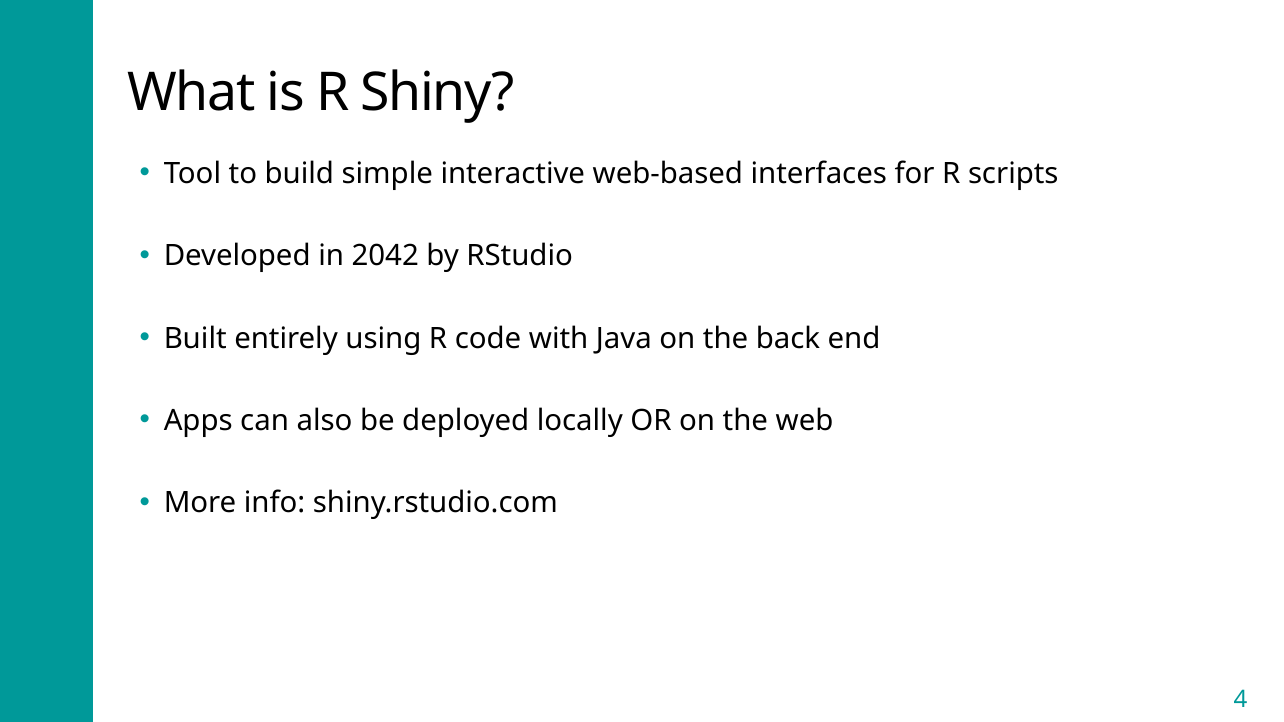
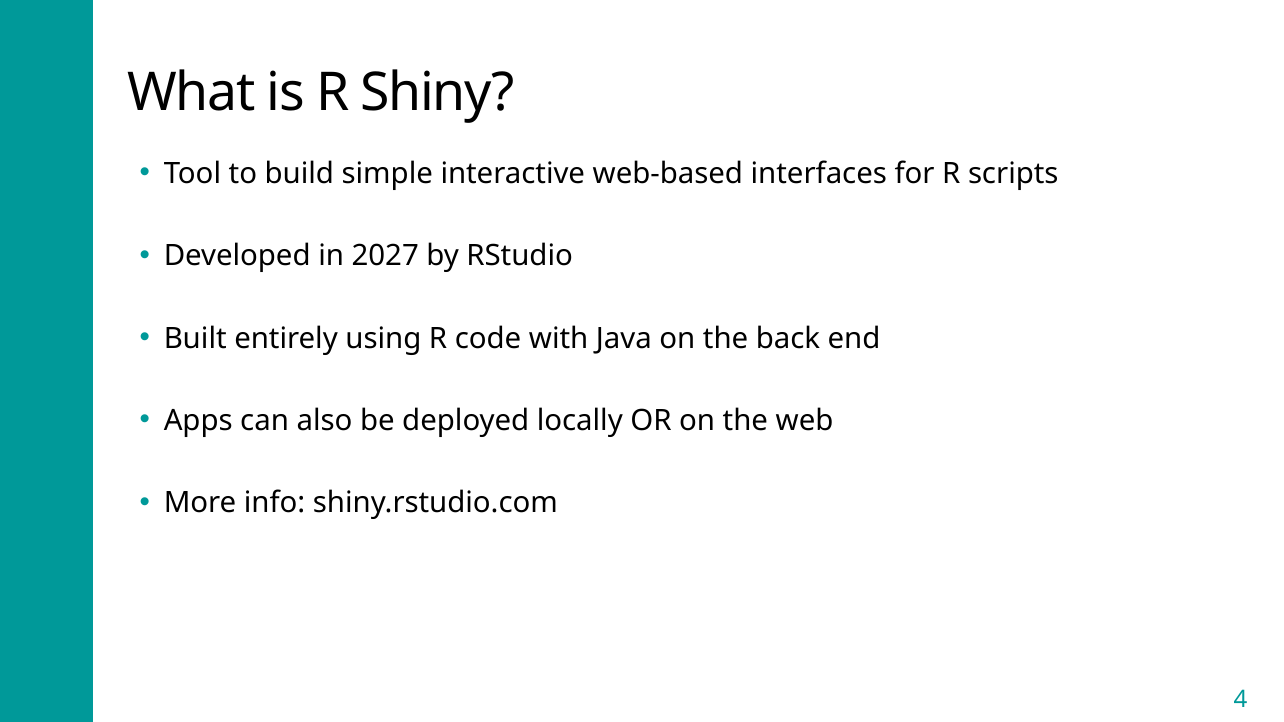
2042: 2042 -> 2027
